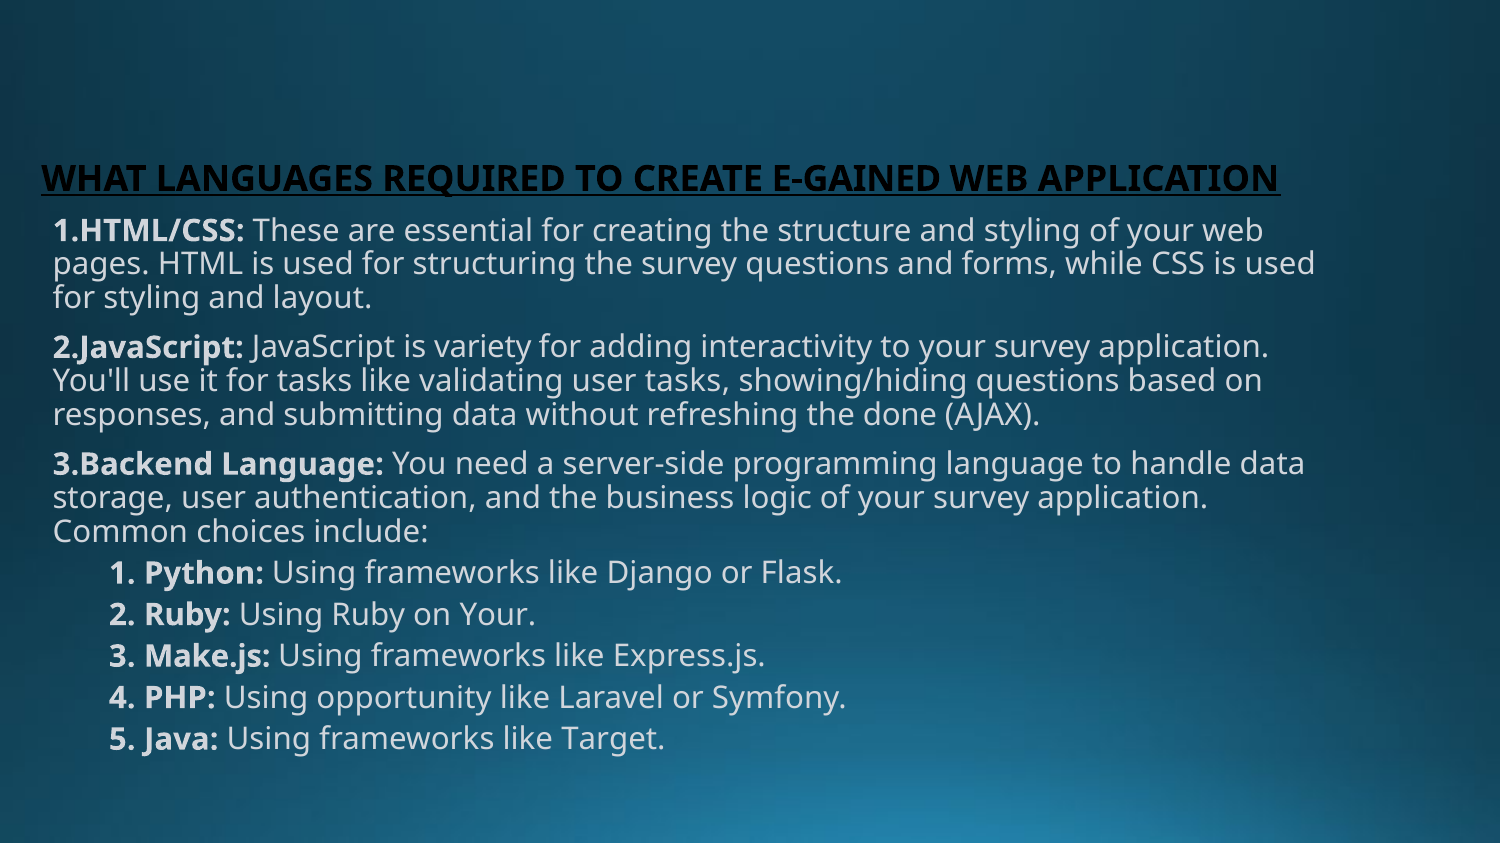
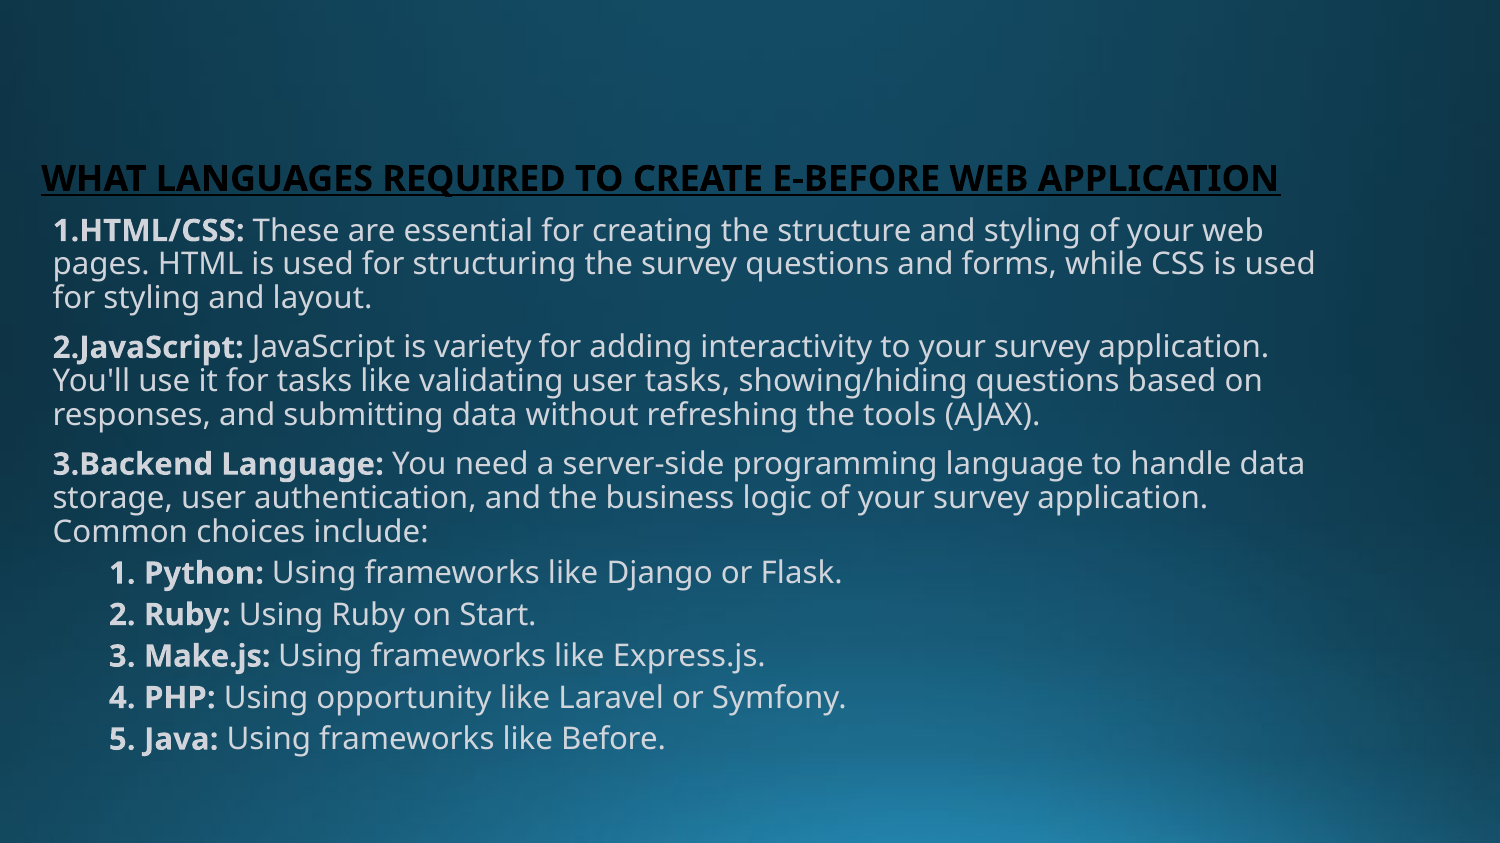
E-GAINED: E-GAINED -> E-BEFORE
done: done -> tools
on Your: Your -> Start
Target: Target -> Before
